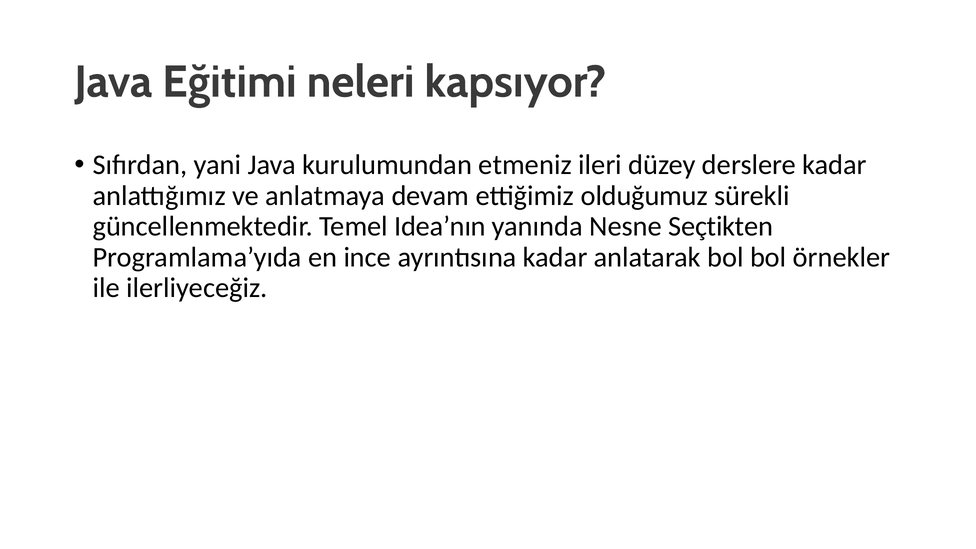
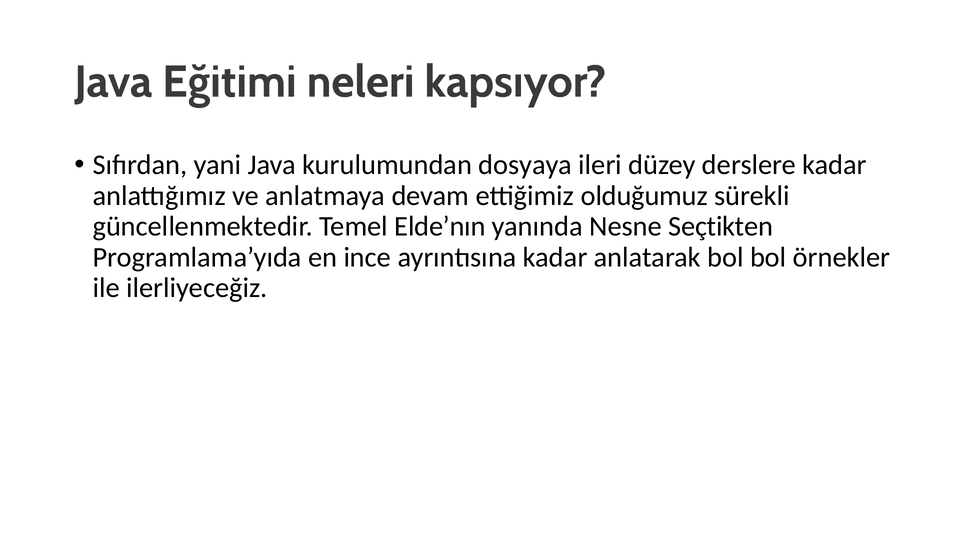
etmeniz: etmeniz -> dosyaya
Idea’nın: Idea’nın -> Elde’nın
